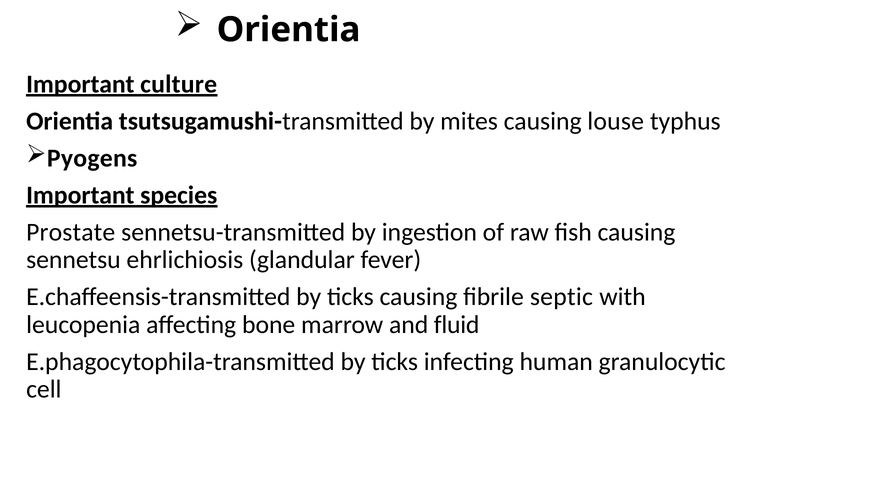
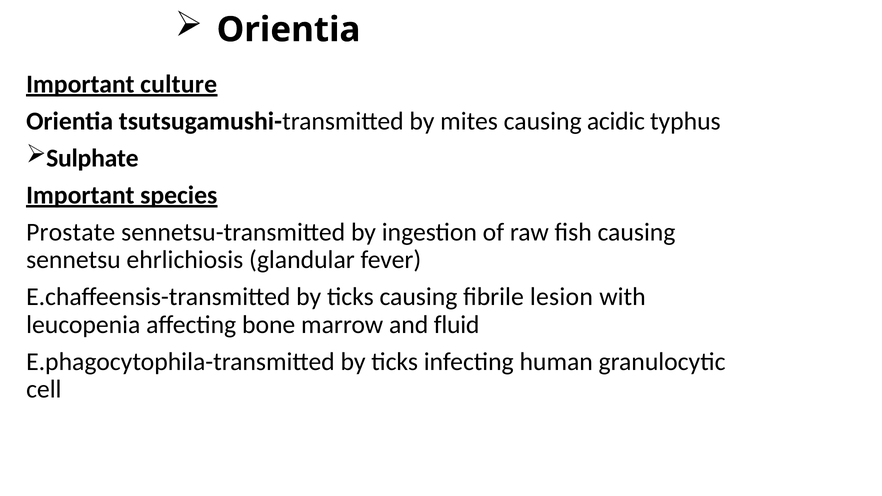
louse: louse -> acidic
Pyogens: Pyogens -> Sulphate
septic: septic -> lesion
